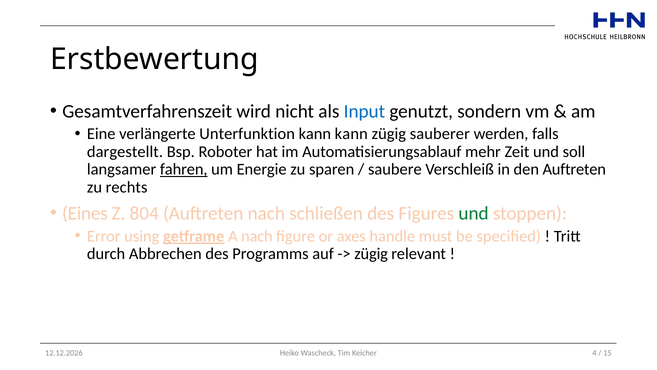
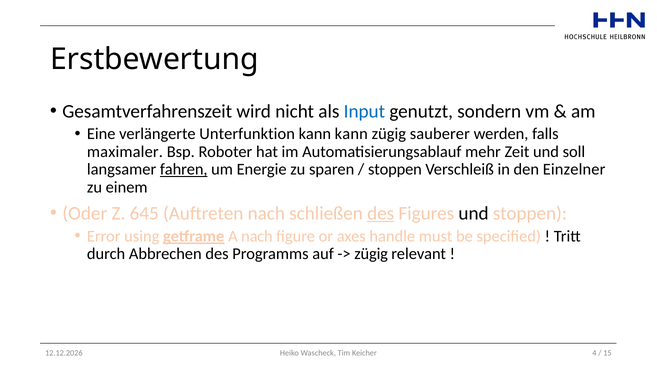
dargestellt: dargestellt -> maximaler
saubere at (395, 169): saubere -> stoppen
den Auftreten: Auftreten -> Einzelner
rechts: rechts -> einem
Eines: Eines -> Oder
804: 804 -> 645
des at (381, 213) underline: none -> present
und at (474, 213) colour: green -> black
